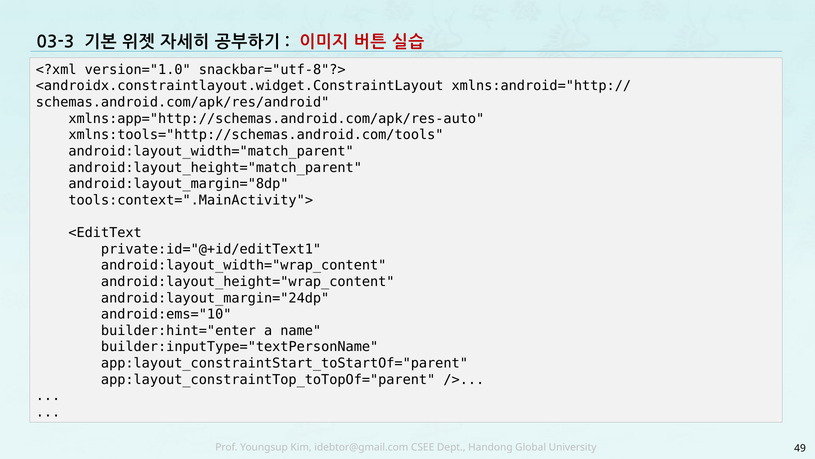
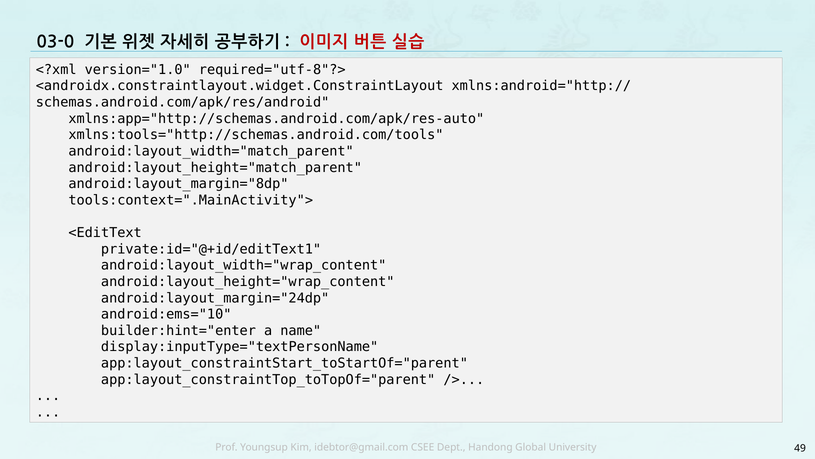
03-3: 03-3 -> 03-0
snackbar="utf-8"?>: snackbar="utf-8"?> -> required="utf-8"?>
builder:inputType="textPersonName: builder:inputType="textPersonName -> display:inputType="textPersonName
